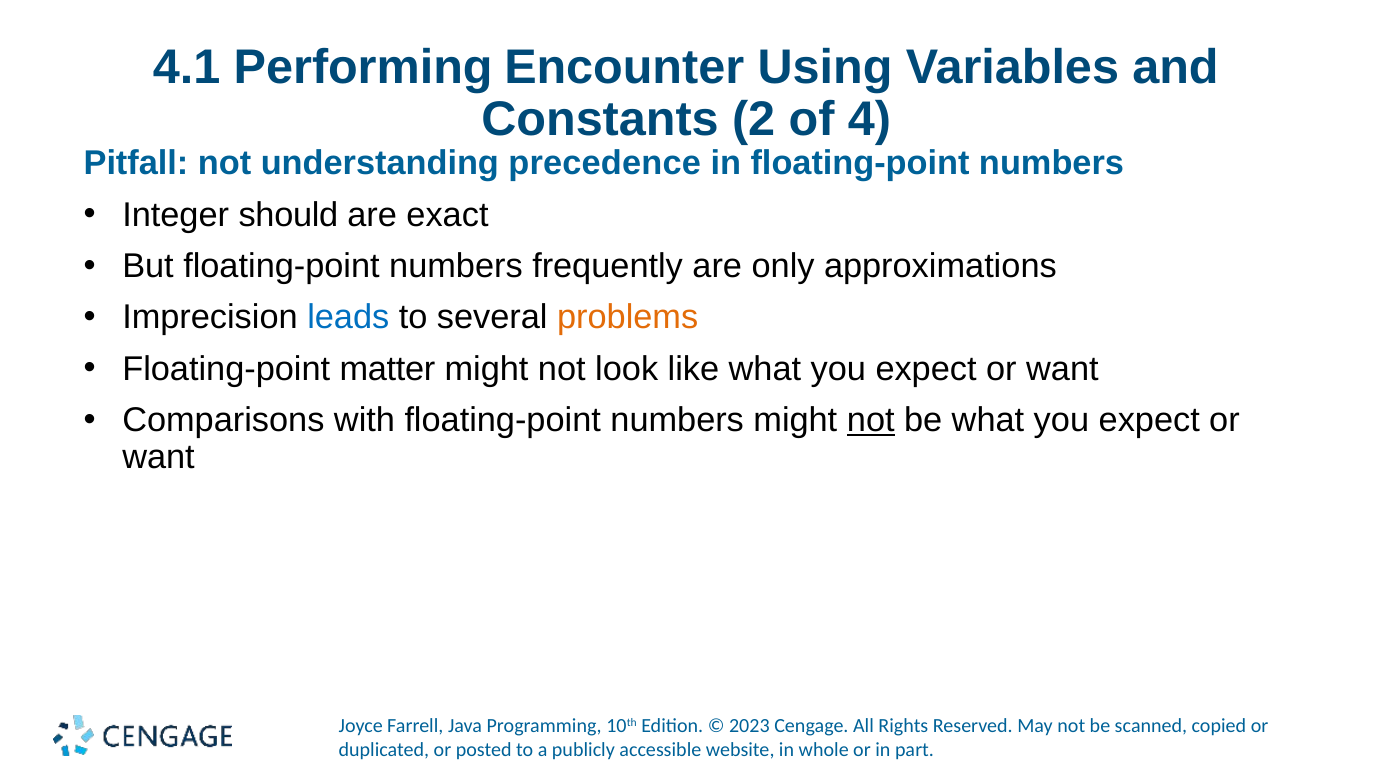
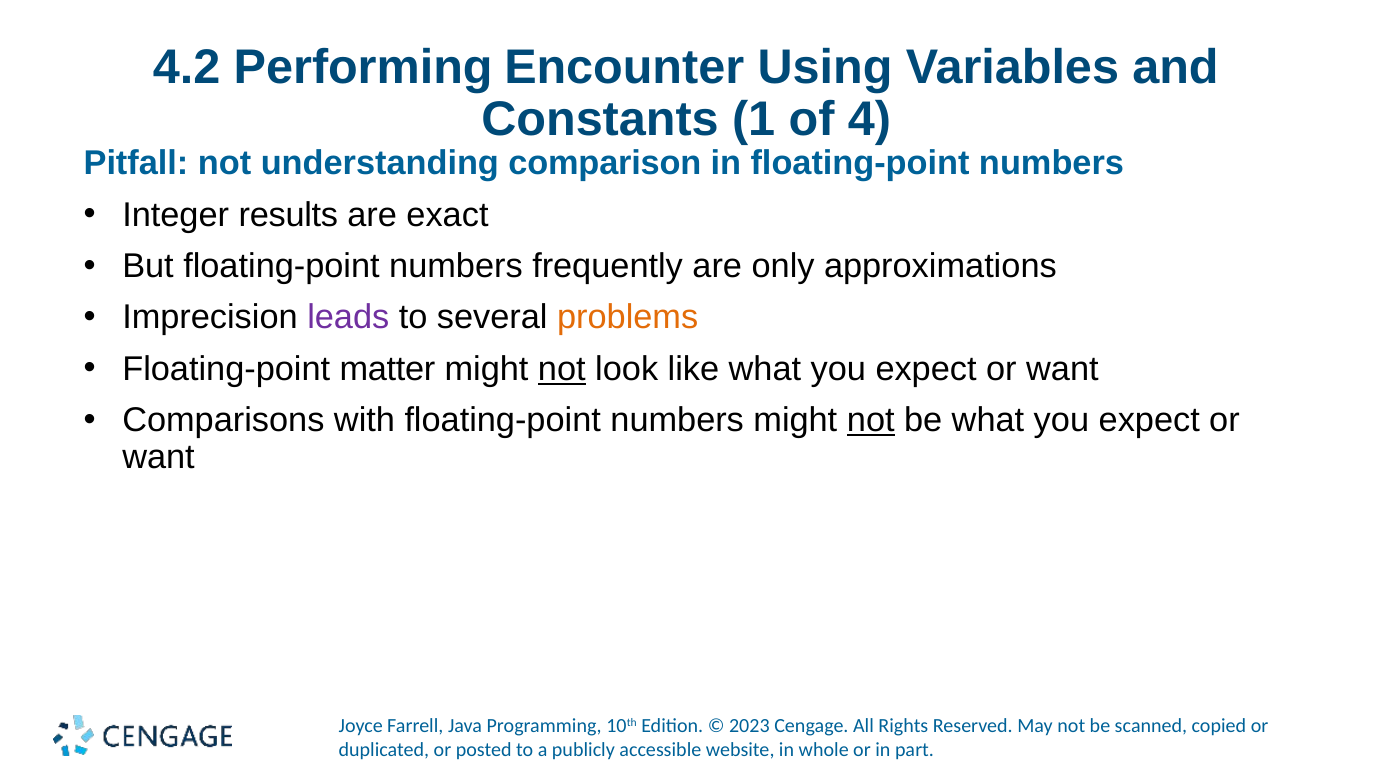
4.1: 4.1 -> 4.2
2: 2 -> 1
precedence: precedence -> comparison
should: should -> results
leads colour: blue -> purple
not at (562, 369) underline: none -> present
